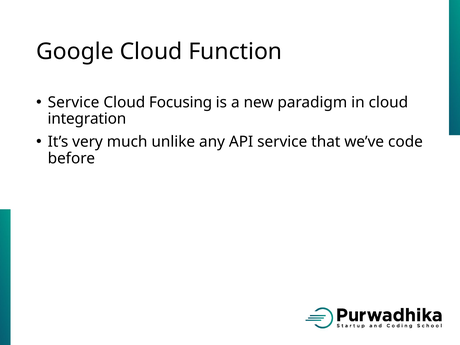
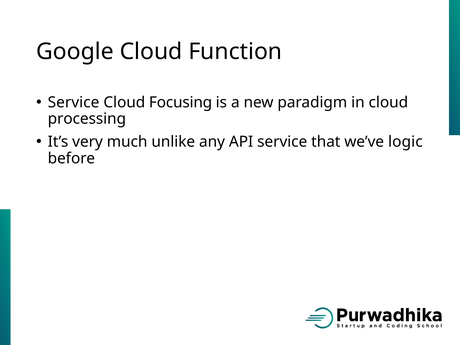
integration: integration -> processing
code: code -> logic
